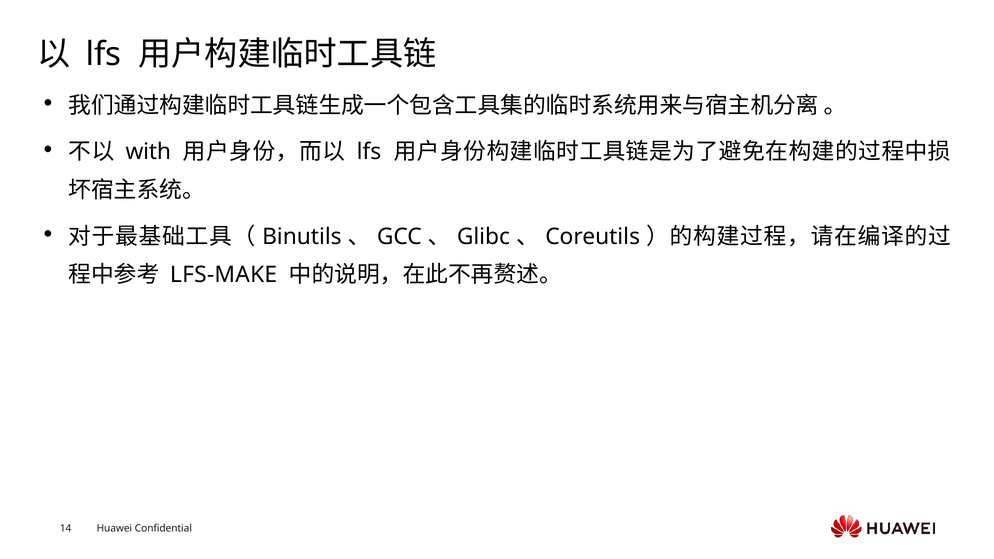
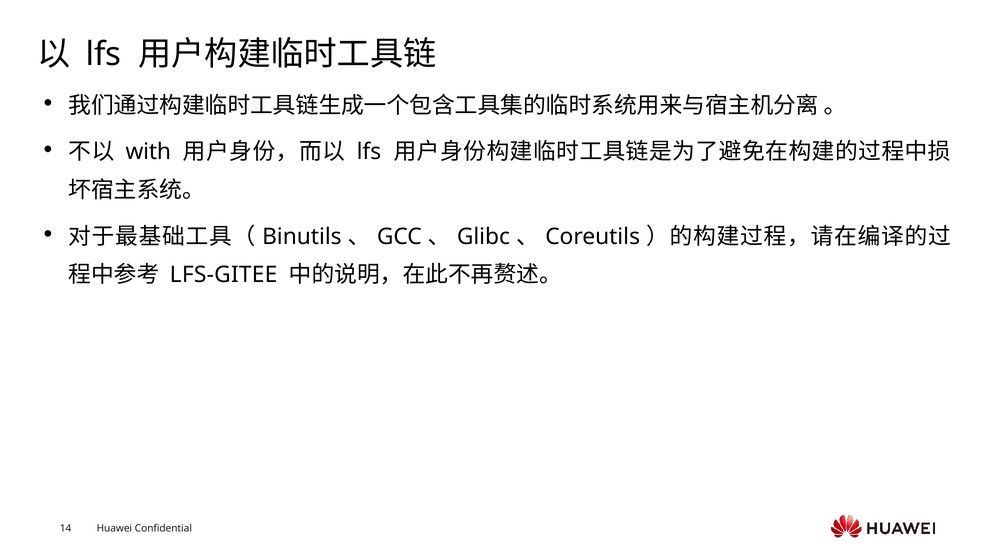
LFS-MAKE: LFS-MAKE -> LFS-GITEE
